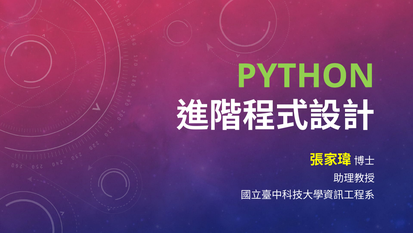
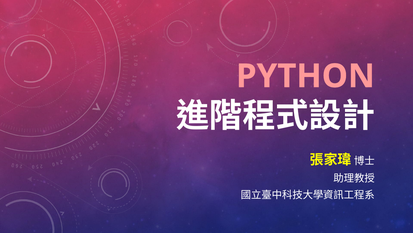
PYTHON colour: light green -> pink
